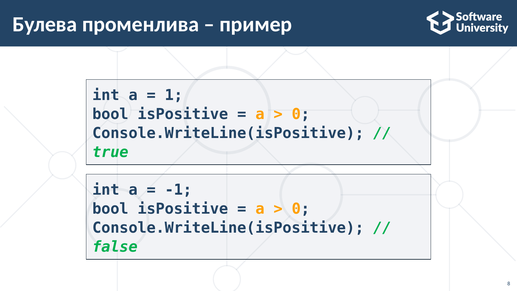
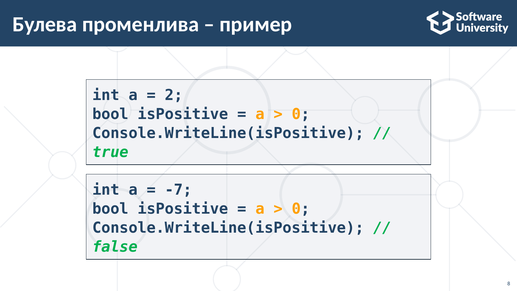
1: 1 -> 2
-1: -1 -> -7
